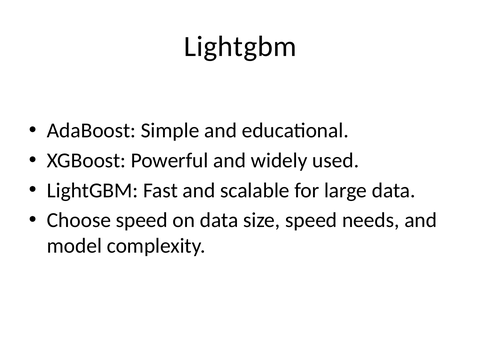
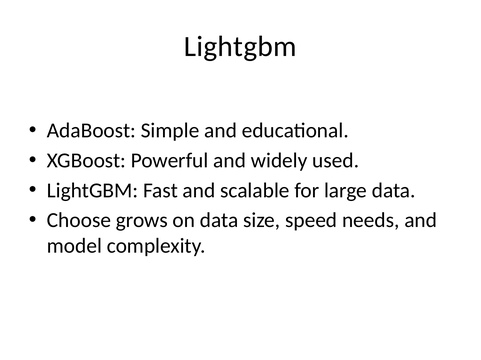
Choose speed: speed -> grows
